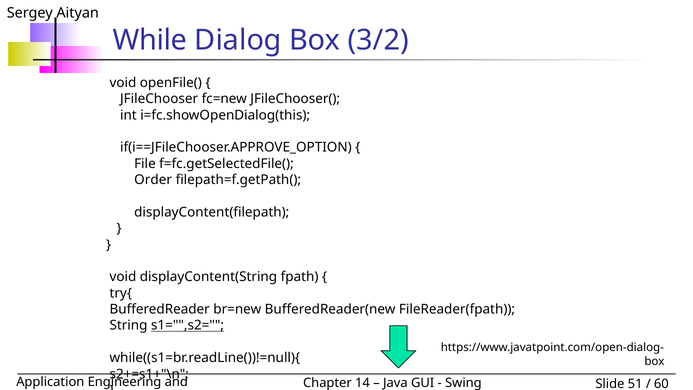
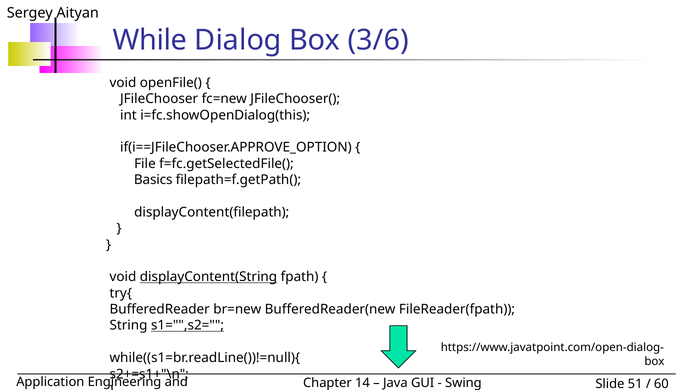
3/2: 3/2 -> 3/6
Order: Order -> Basics
displayContent(String underline: none -> present
